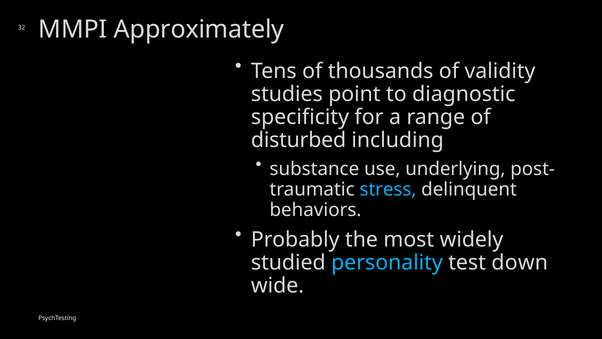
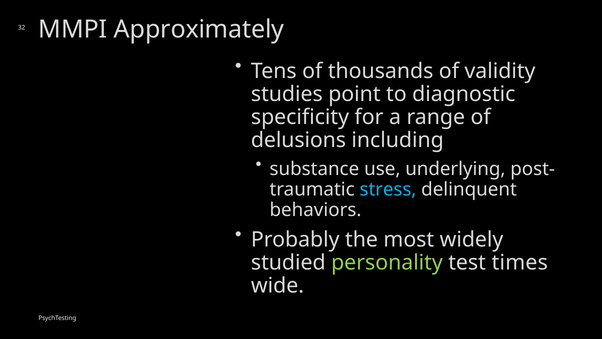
disturbed: disturbed -> delusions
personality colour: light blue -> light green
down: down -> times
